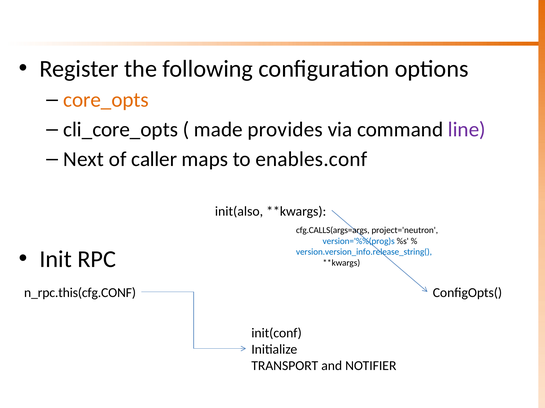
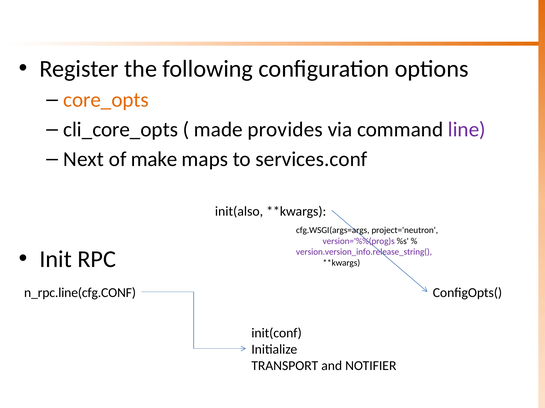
caller: caller -> make
enables.conf: enables.conf -> services.conf
cfg.CALLS(args=args: cfg.CALLS(args=args -> cfg.WSGI(args=args
version='%%(prog)s colour: blue -> purple
version.version_info.release_string( colour: blue -> purple
n_rpc.this(cfg.CONF: n_rpc.this(cfg.CONF -> n_rpc.line(cfg.CONF
